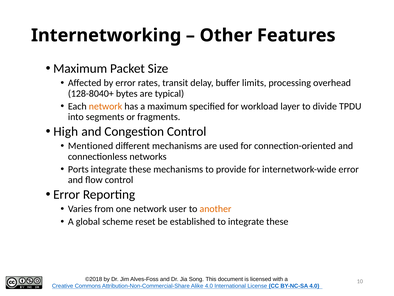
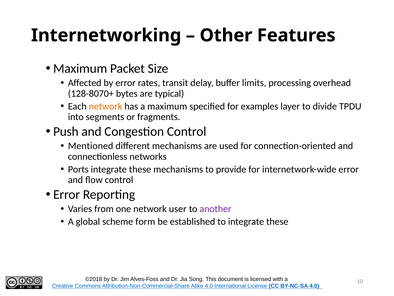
128-8040+: 128-8040+ -> 128-8070+
workload: workload -> examples
High: High -> Push
another colour: orange -> purple
reset: reset -> form
